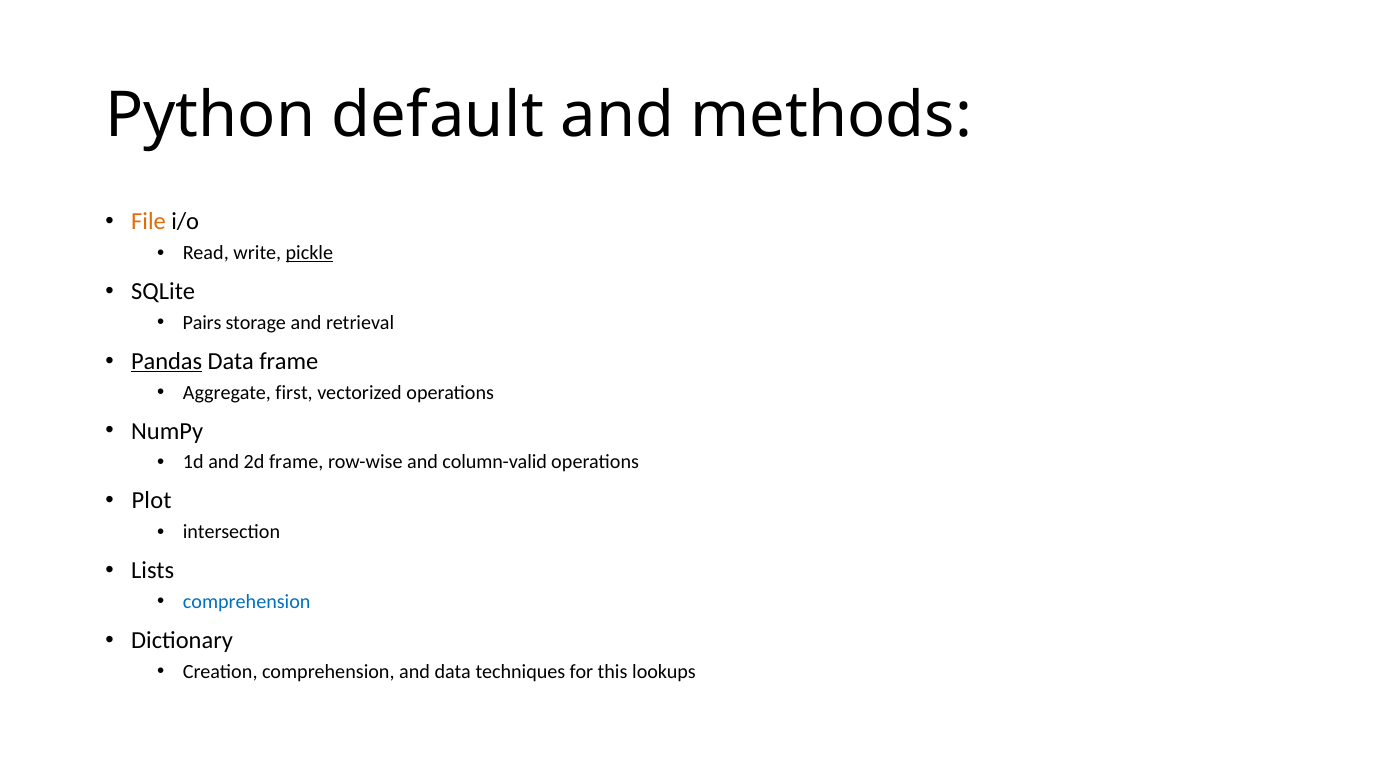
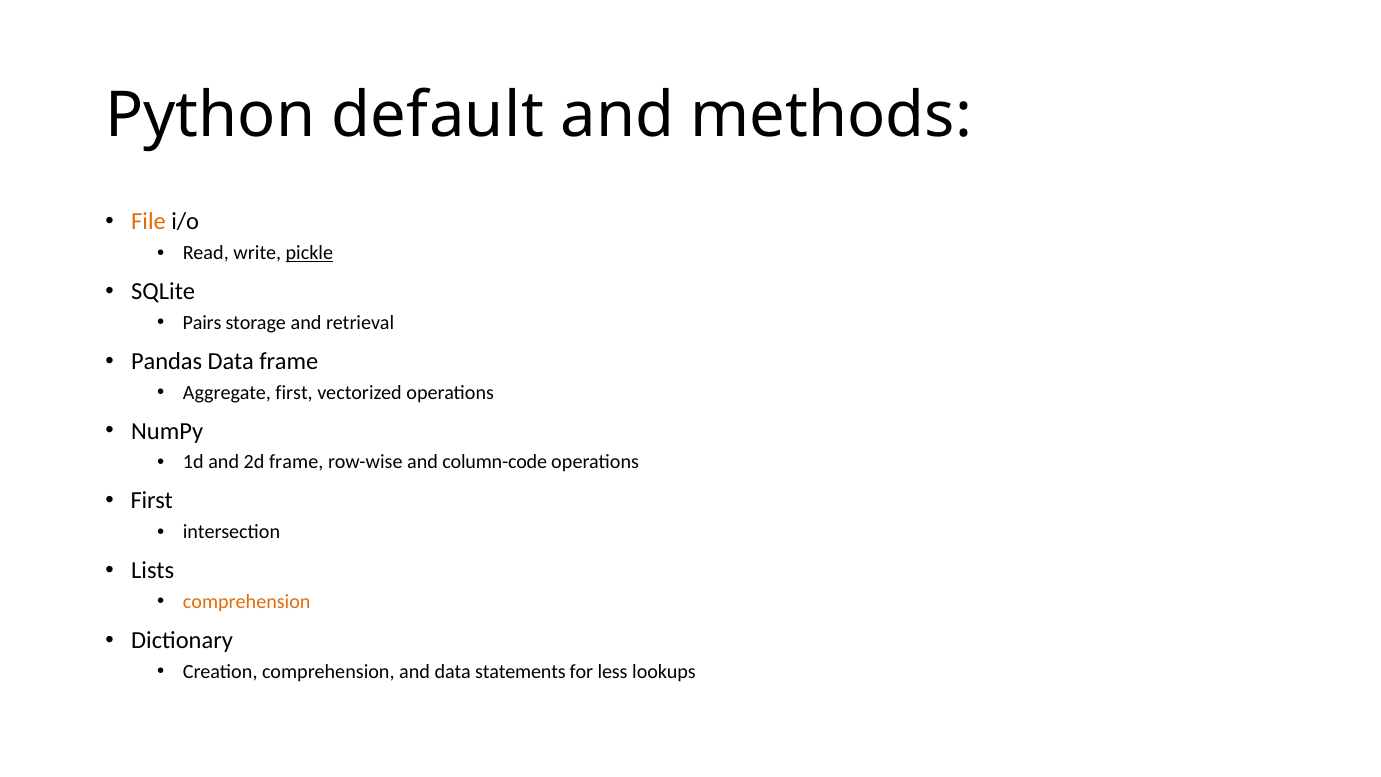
Pandas underline: present -> none
column-valid: column-valid -> column-code
Plot at (152, 501): Plot -> First
comprehension at (247, 602) colour: blue -> orange
techniques: techniques -> statements
this: this -> less
